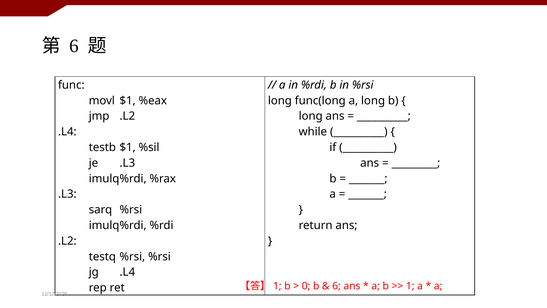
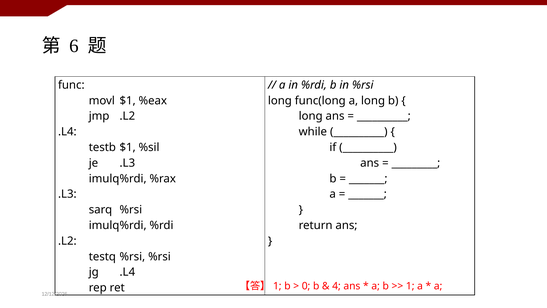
6 at (336, 286): 6 -> 4
